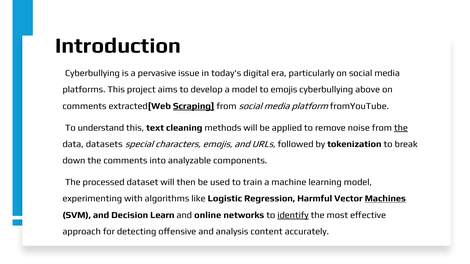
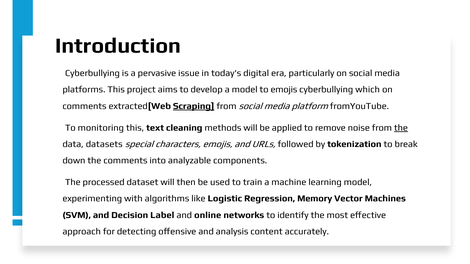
above: above -> which
understand: understand -> monitoring
Harmful: Harmful -> Memory
Machines underline: present -> none
Learn: Learn -> Label
identify underline: present -> none
